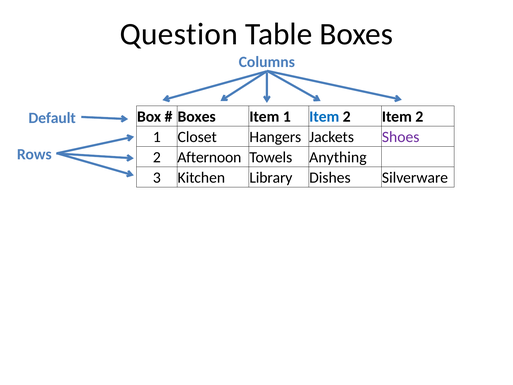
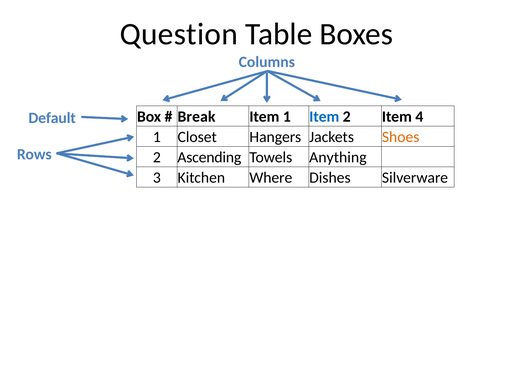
Boxes at (197, 117): Boxes -> Break
2 Item 2: 2 -> 4
Shoes colour: purple -> orange
Afternoon: Afternoon -> Ascending
Library: Library -> Where
